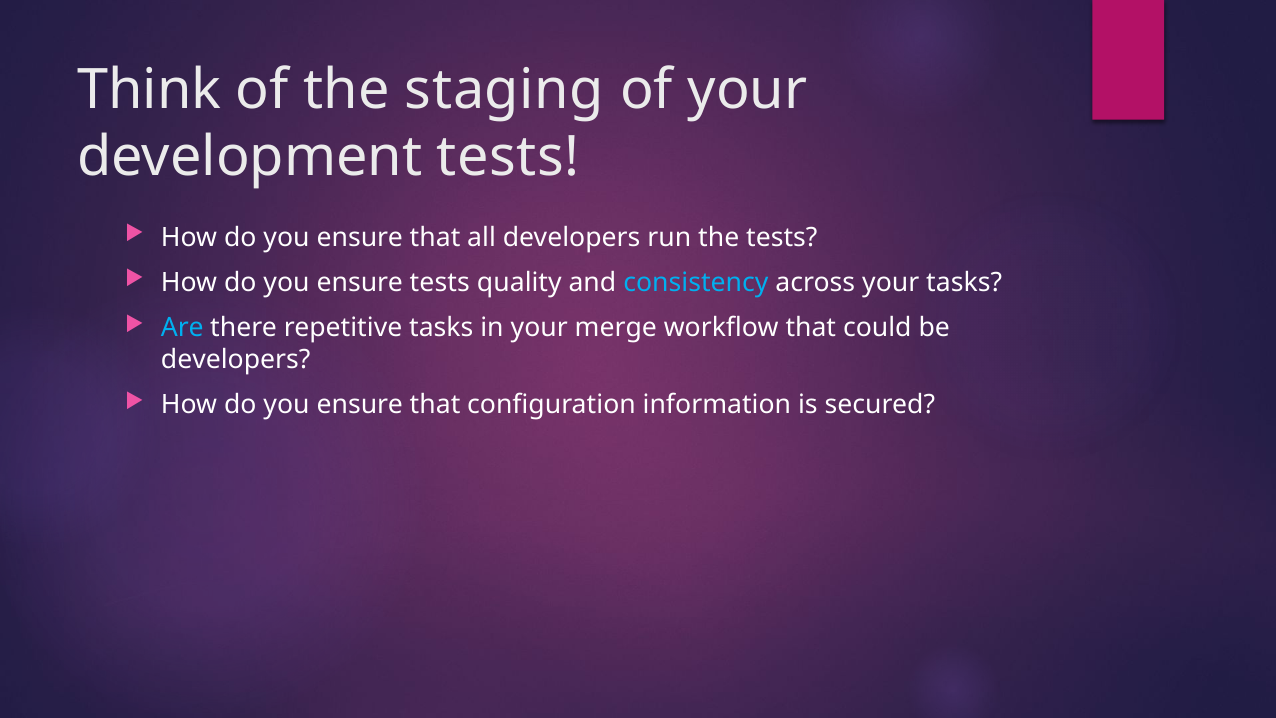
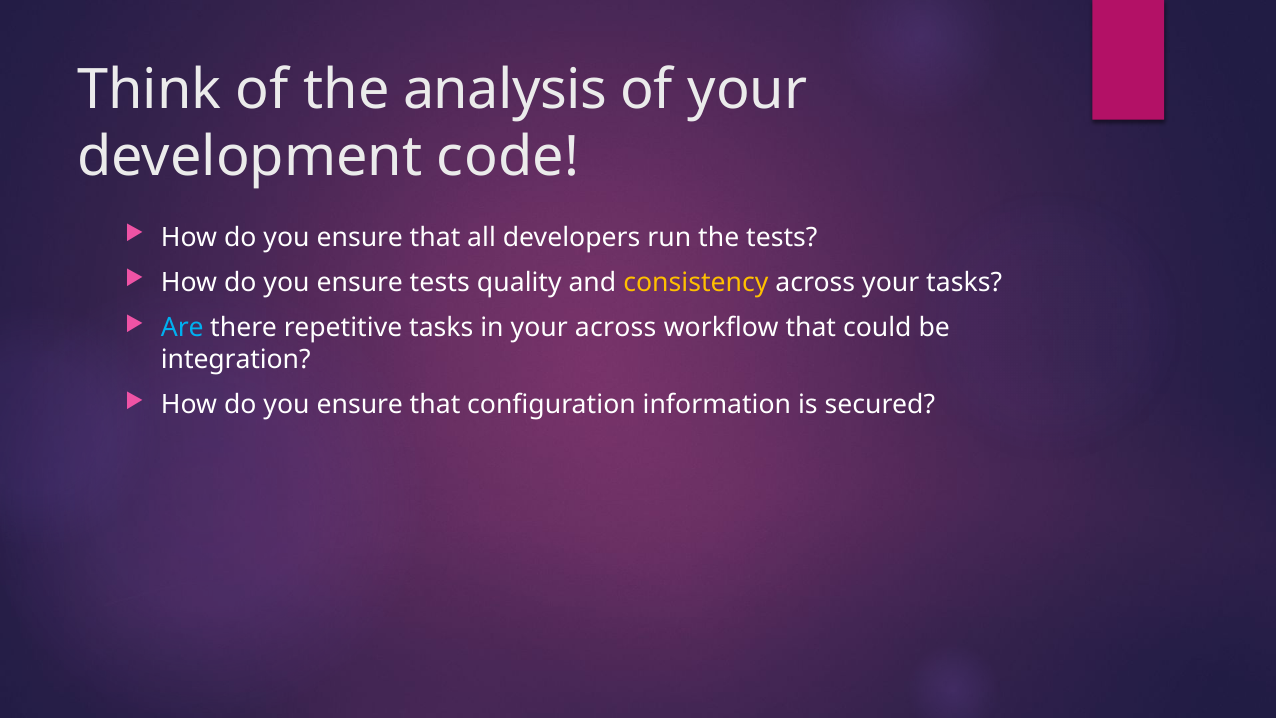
staging: staging -> analysis
development tests: tests -> code
consistency colour: light blue -> yellow
your merge: merge -> across
developers at (236, 360): developers -> integration
